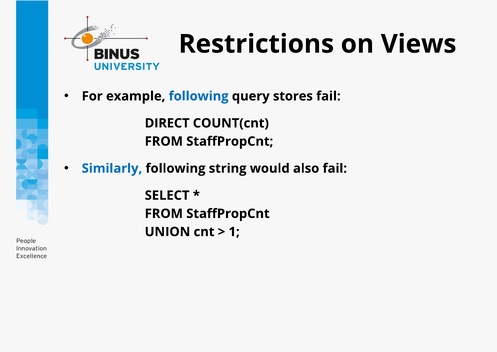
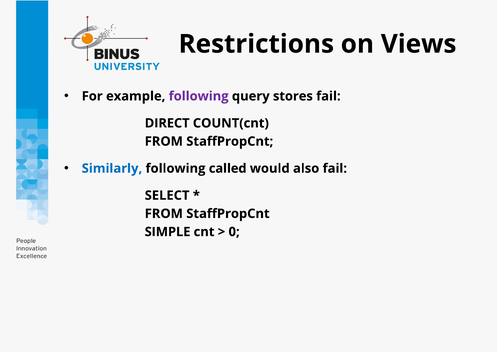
following at (199, 96) colour: blue -> purple
string: string -> called
UNION: UNION -> SIMPLE
1: 1 -> 0
